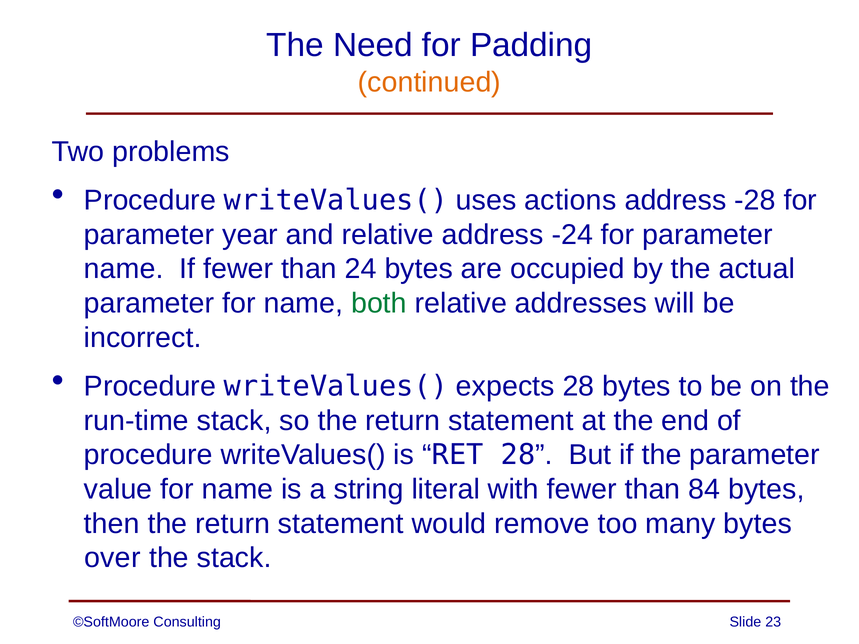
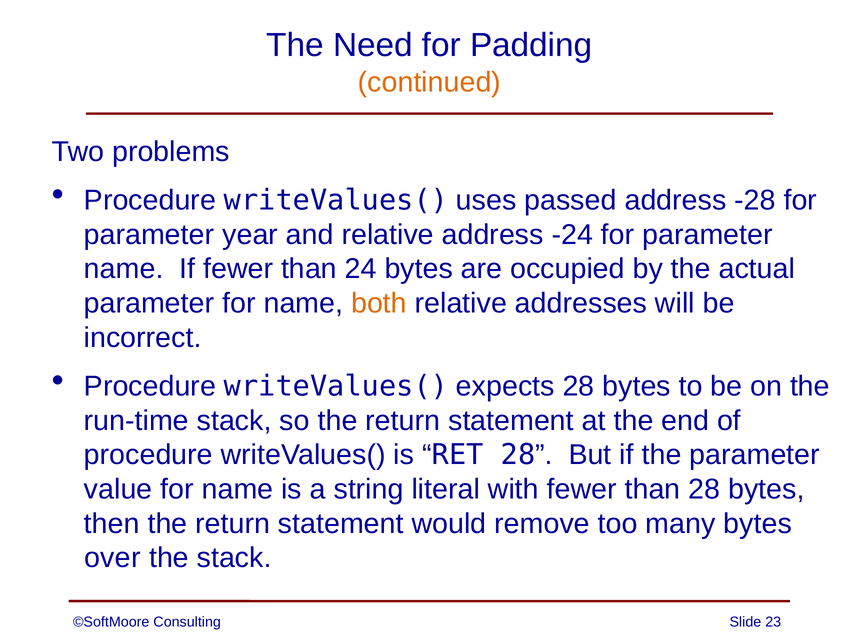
actions: actions -> passed
both colour: green -> orange
than 84: 84 -> 28
